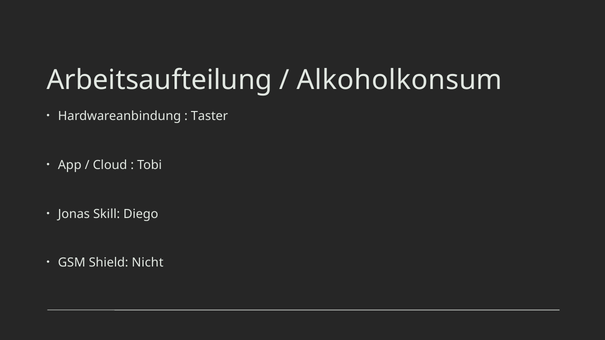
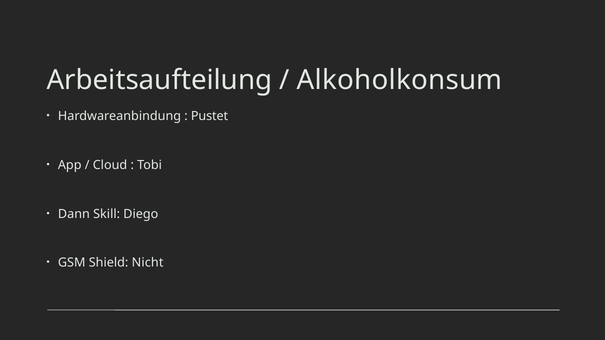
Taster: Taster -> Pustet
Jonas: Jonas -> Dann
